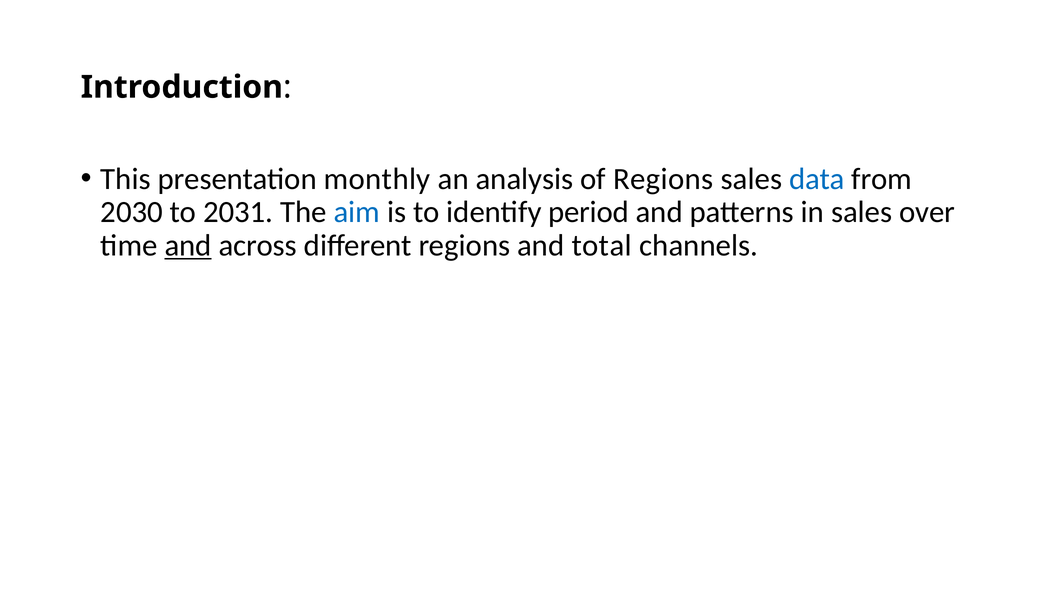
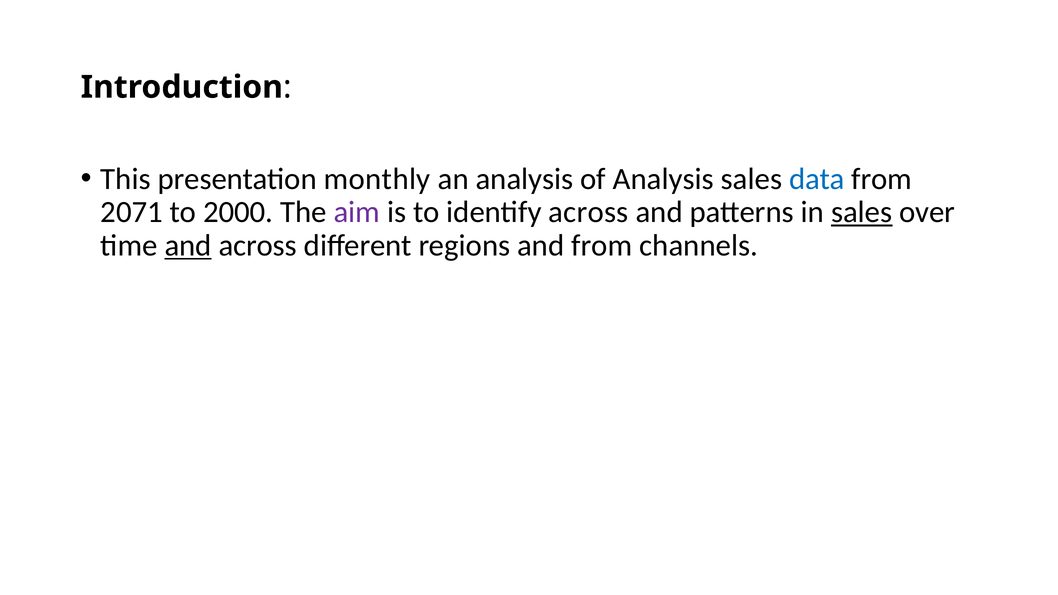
of Regions: Regions -> Analysis
2030: 2030 -> 2071
2031: 2031 -> 2000
aim colour: blue -> purple
identify period: period -> across
sales at (862, 212) underline: none -> present
and total: total -> from
